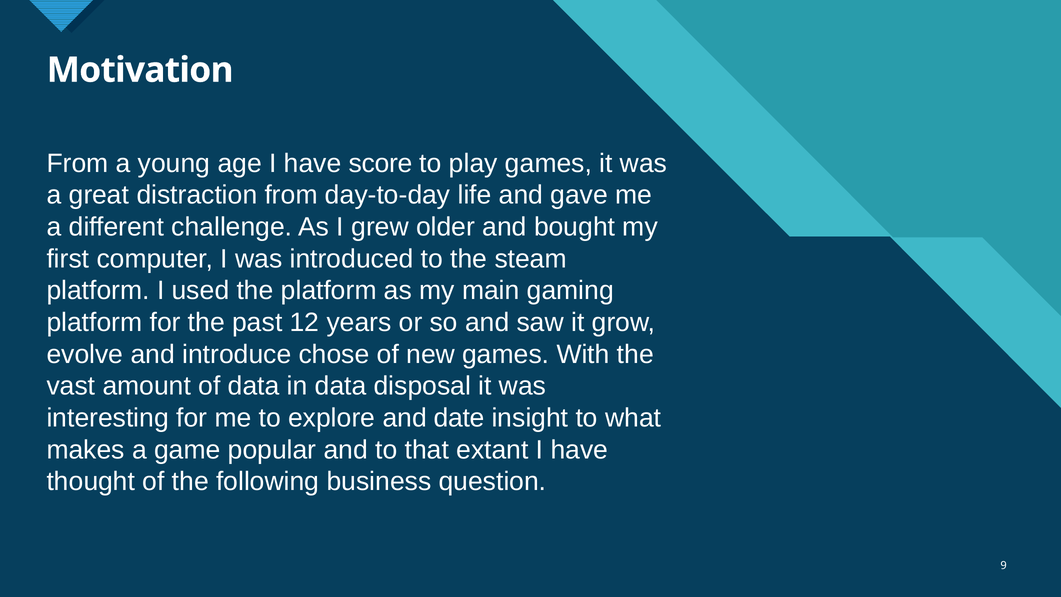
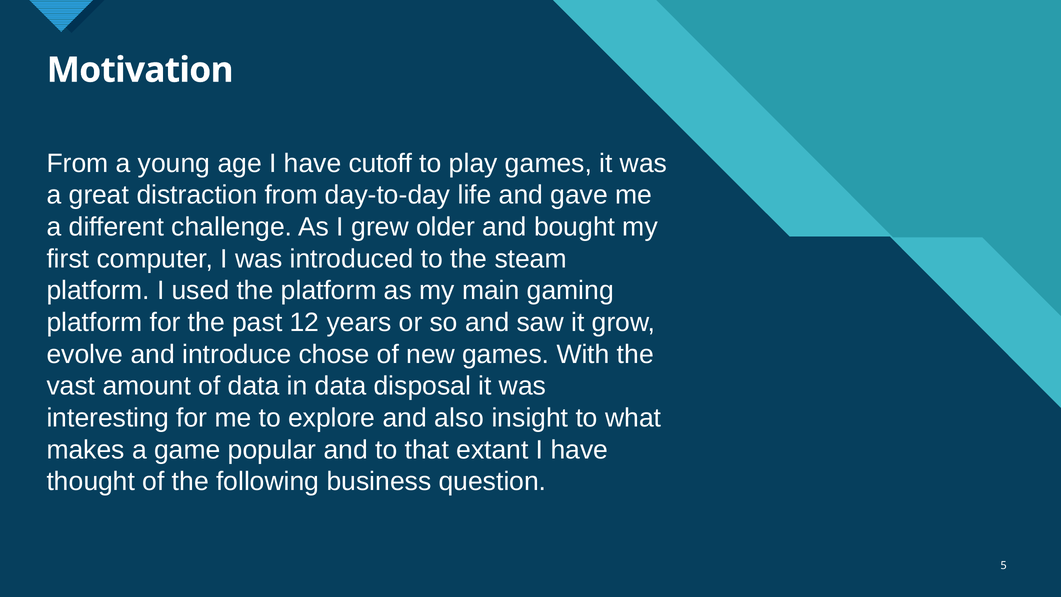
score: score -> cutoff
date: date -> also
9: 9 -> 5
